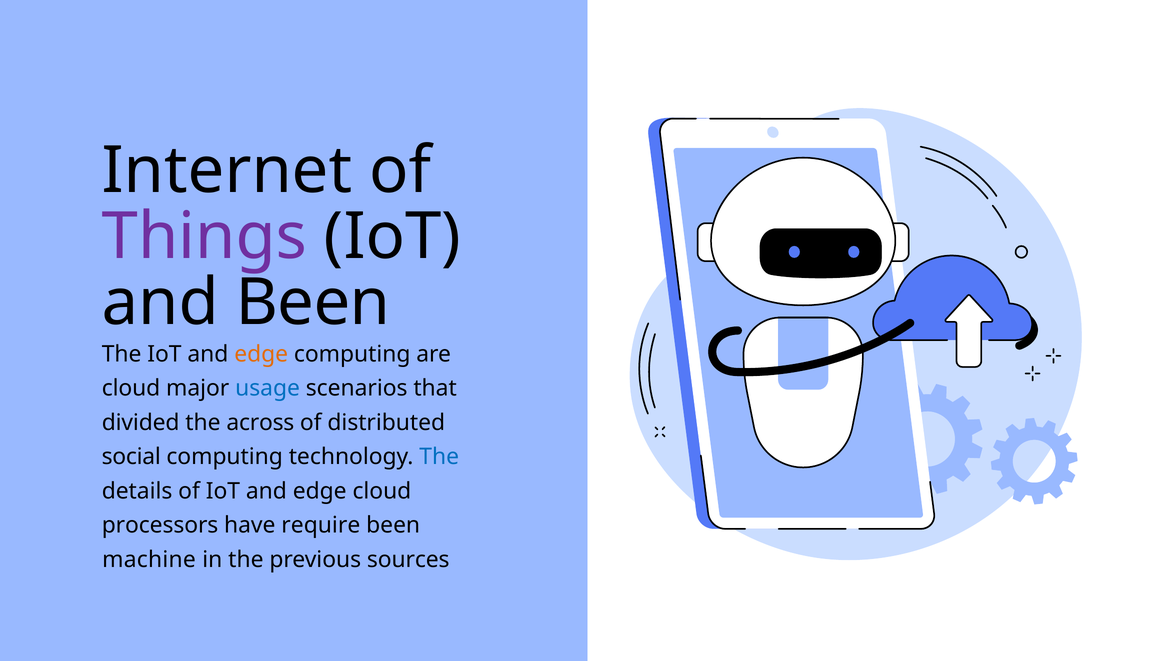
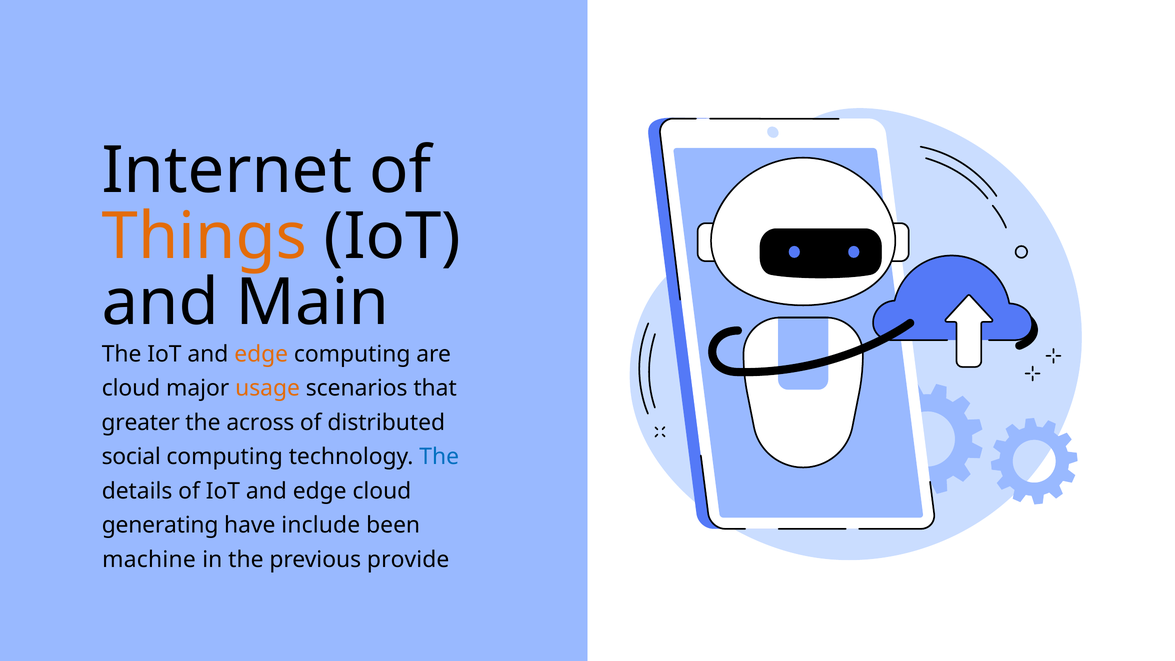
Things colour: purple -> orange
and Been: Been -> Main
usage colour: blue -> orange
divided: divided -> greater
processors: processors -> generating
require: require -> include
sources: sources -> provide
